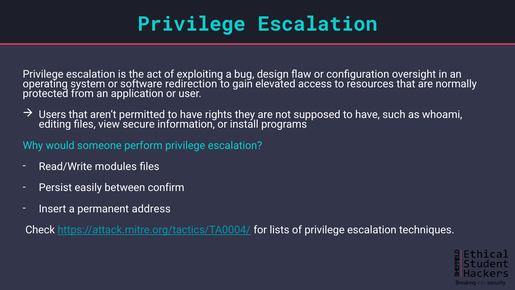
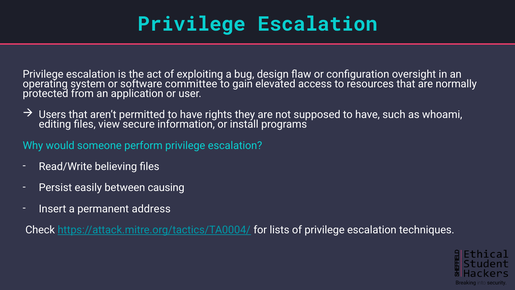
redirection: redirection -> committee
modules: modules -> believing
confirm: confirm -> causing
